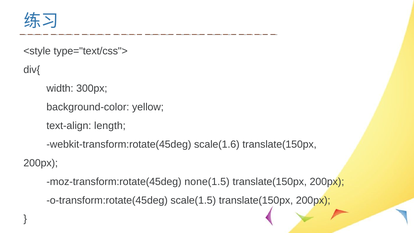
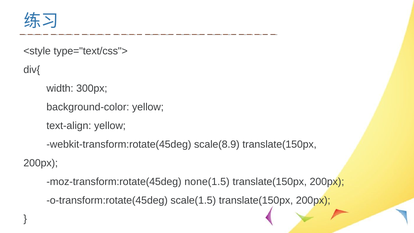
text-align length: length -> yellow
scale(1.6: scale(1.6 -> scale(8.9
